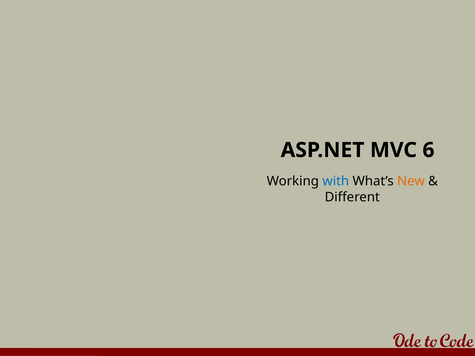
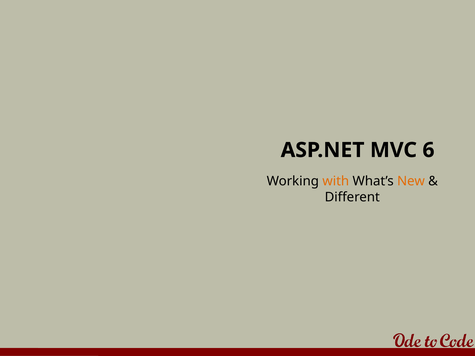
with colour: blue -> orange
